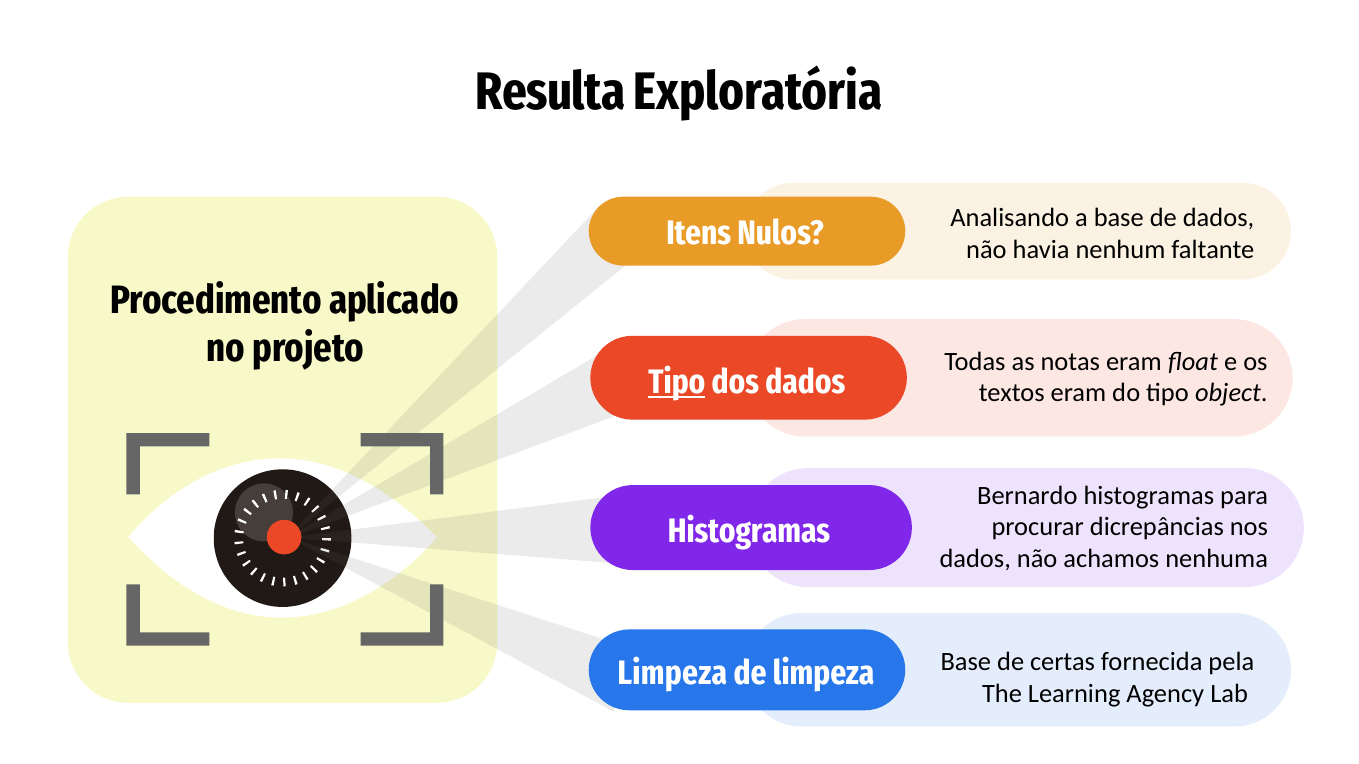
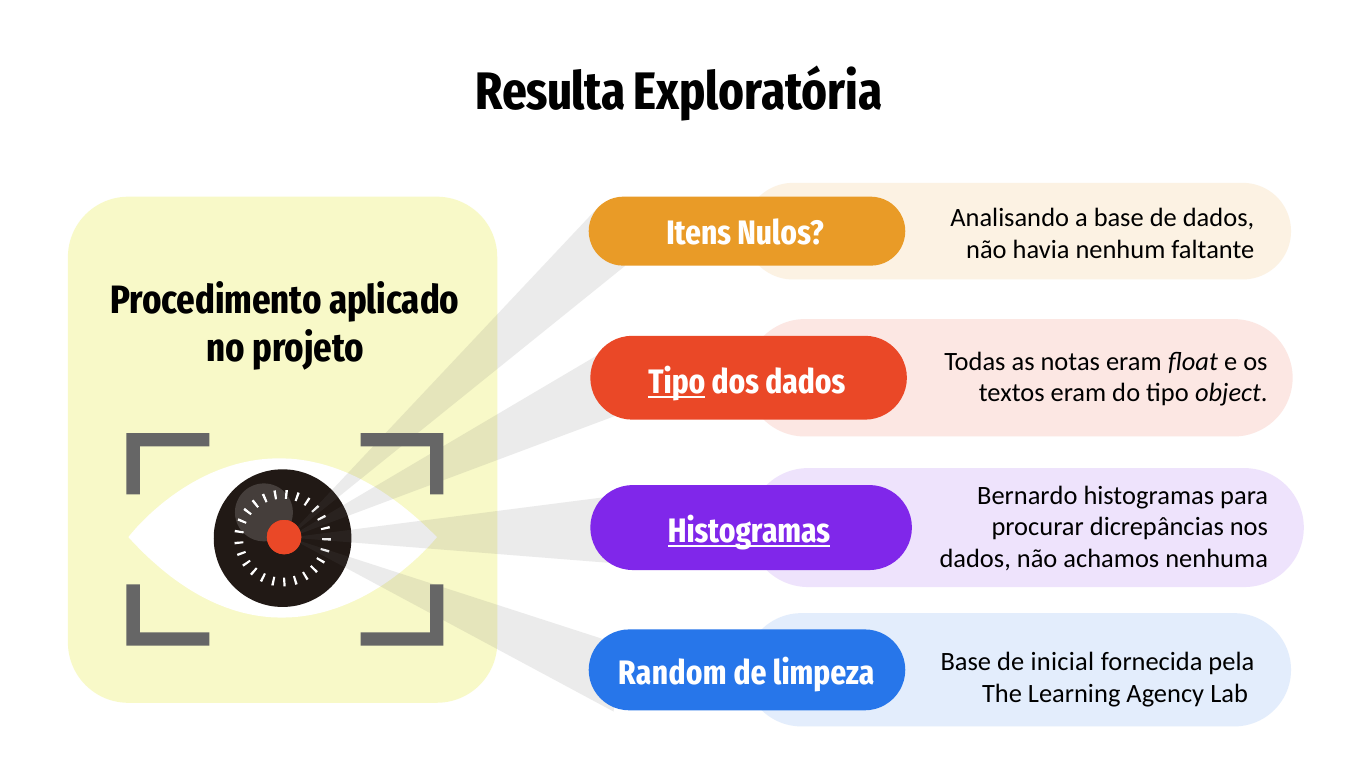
Histogramas at (749, 532) underline: none -> present
certas: certas -> inicial
Limpeza at (672, 674): Limpeza -> Random
